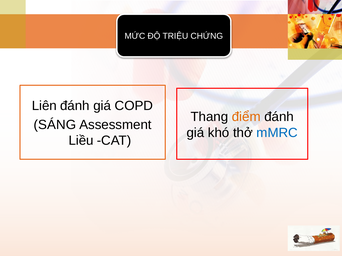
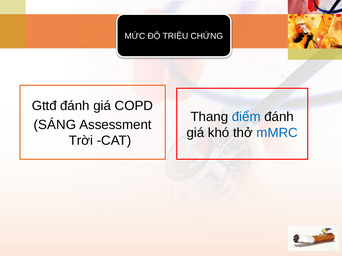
Liên: Liên -> Gttđ
điểm colour: orange -> blue
Liều: Liều -> Trời
